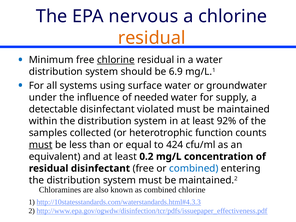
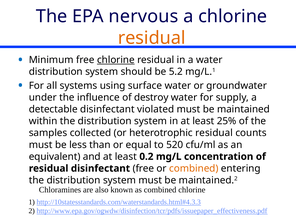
6.9: 6.9 -> 5.2
needed: needed -> destroy
92%: 92% -> 25%
heterotrophic function: function -> residual
must at (41, 145) underline: present -> none
424: 424 -> 520
combined at (194, 168) colour: blue -> orange
